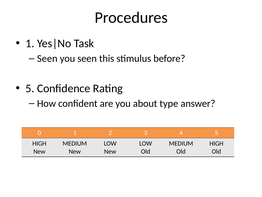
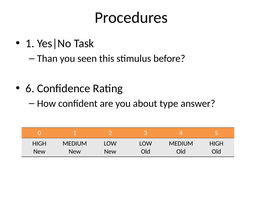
Seen at (47, 58): Seen -> Than
5 at (30, 88): 5 -> 6
